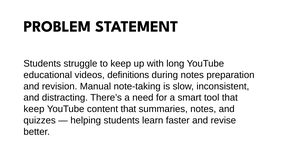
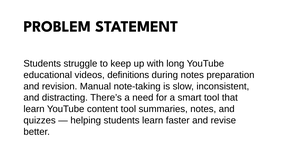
keep at (34, 109): keep -> learn
content that: that -> tool
